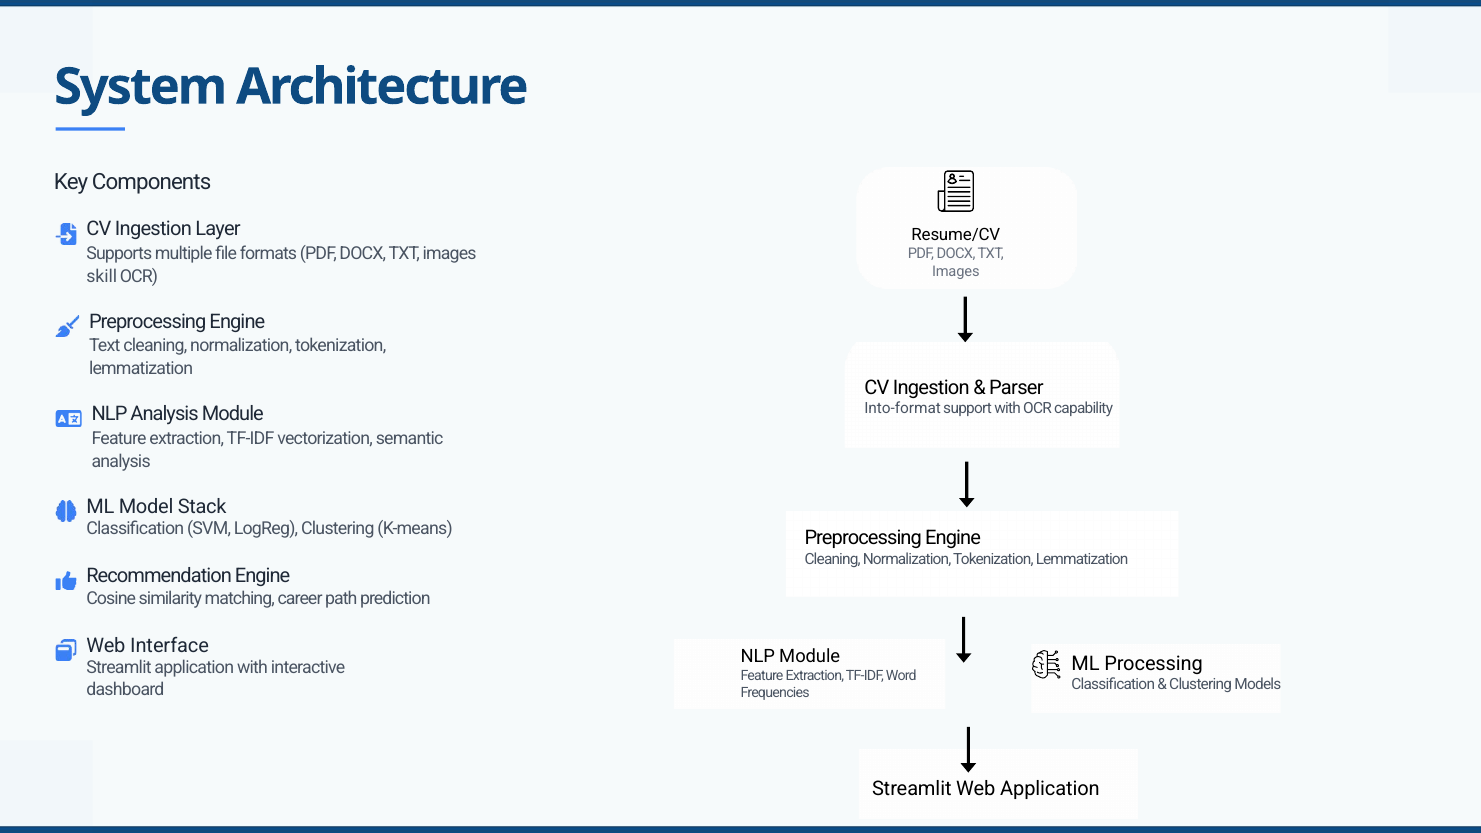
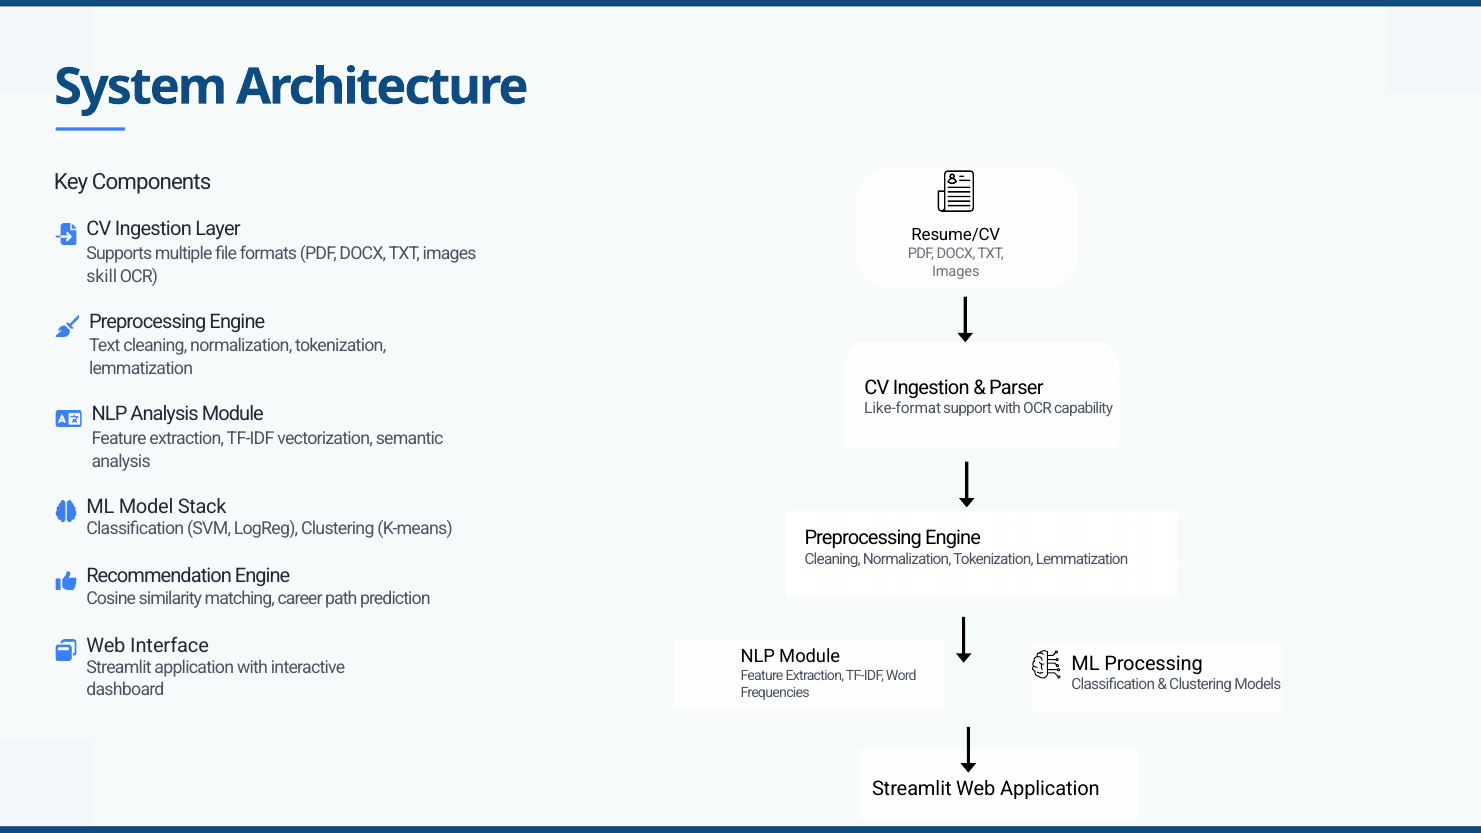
Into-format: Into-format -> Like-format
